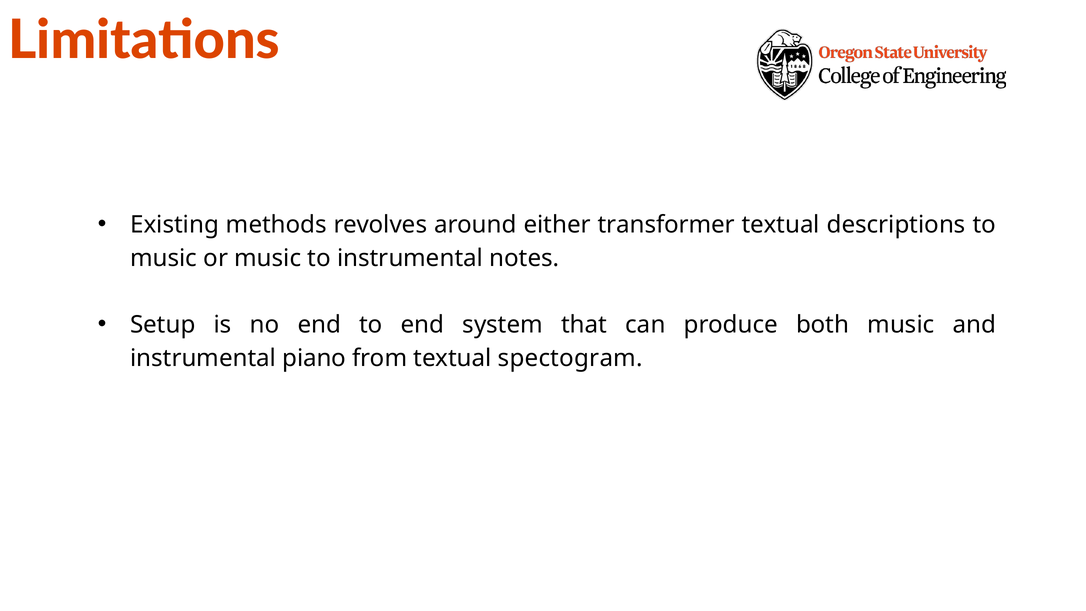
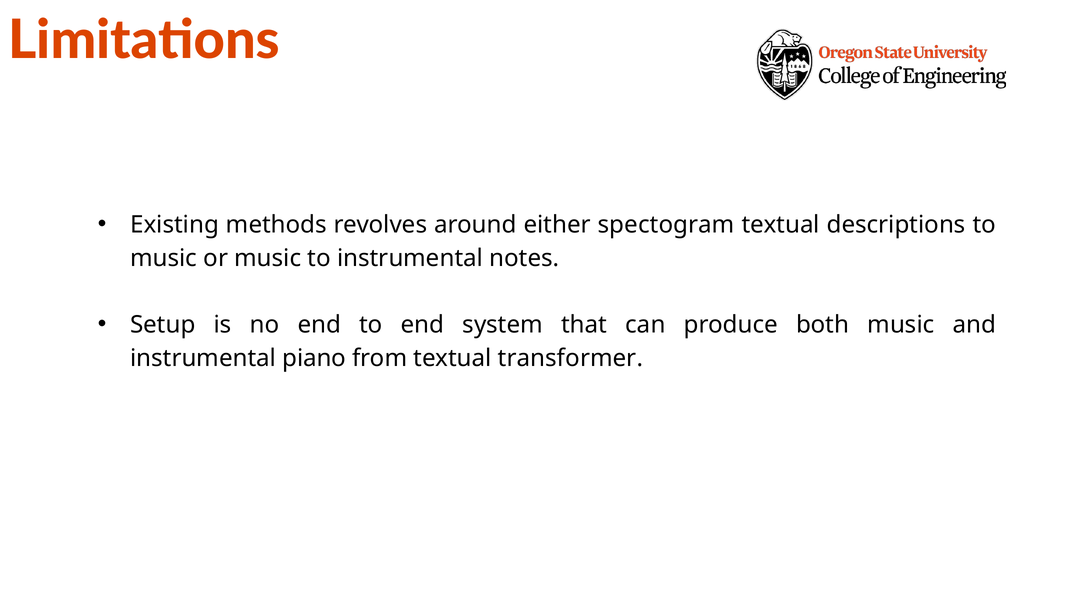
transformer: transformer -> spectogram
spectogram: spectogram -> transformer
